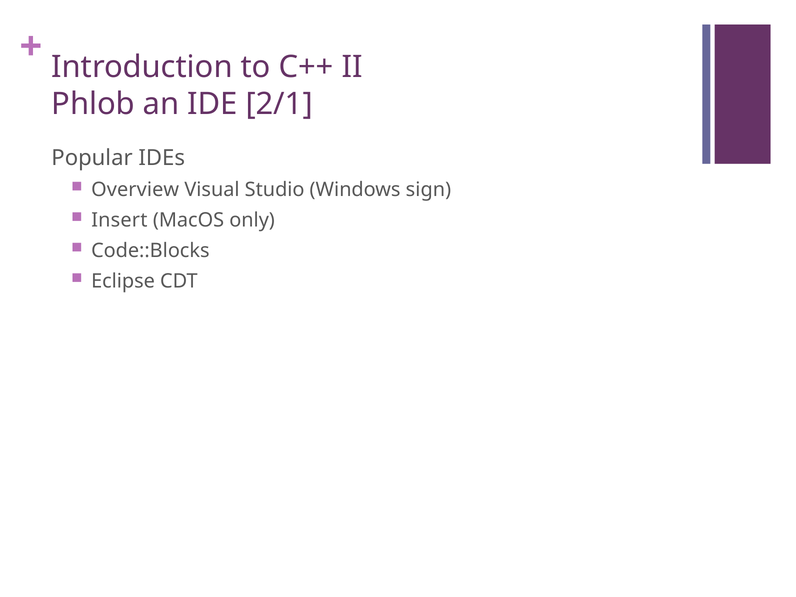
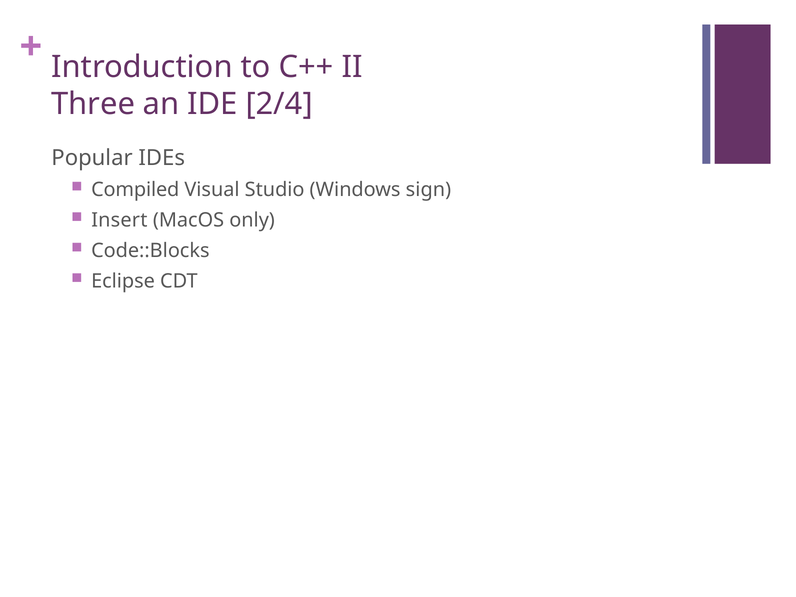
Phlob: Phlob -> Three
2/1: 2/1 -> 2/4
Overview: Overview -> Compiled
